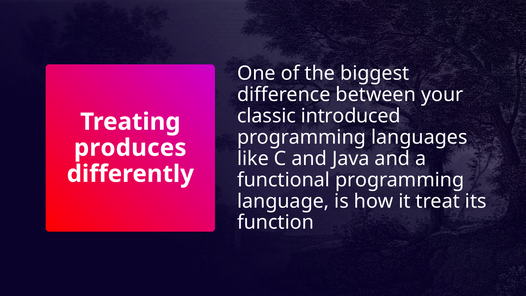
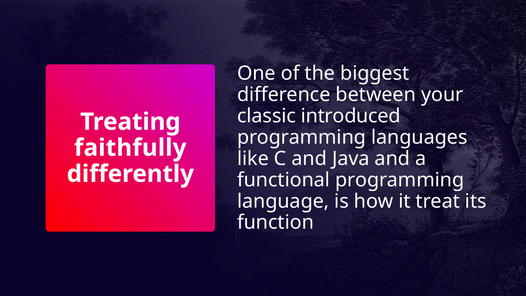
produces: produces -> faithfully
